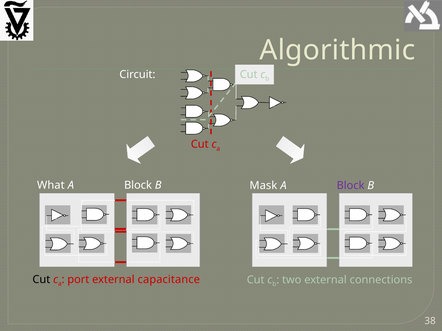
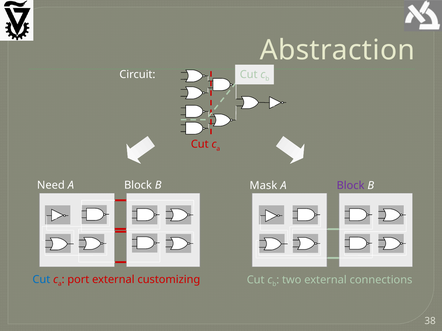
Algorithmic: Algorithmic -> Abstraction
What: What -> Need
Cut at (41, 280) colour: black -> blue
capacitance: capacitance -> customizing
